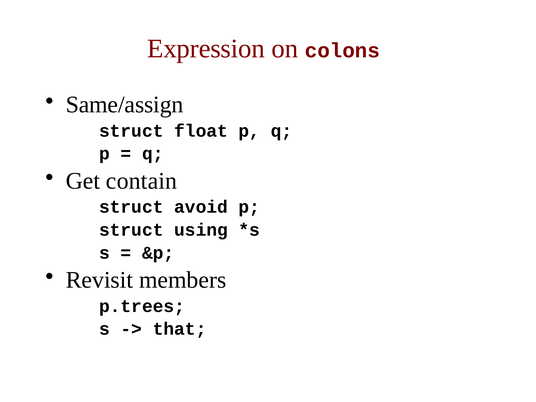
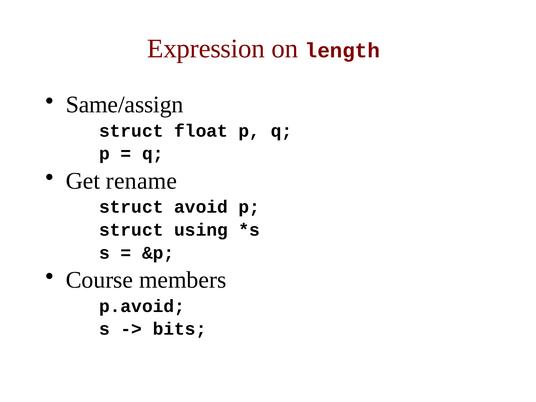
colons: colons -> length
contain: contain -> rename
Revisit: Revisit -> Course
p.trees: p.trees -> p.avoid
that: that -> bits
